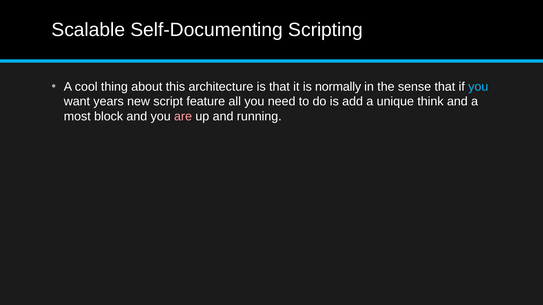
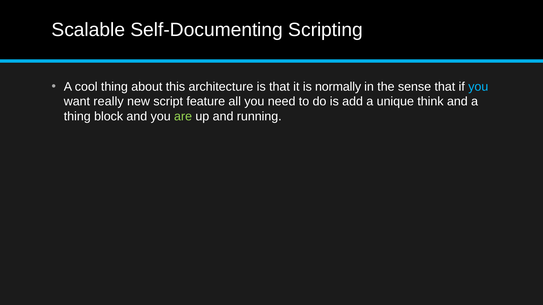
years: years -> really
most at (77, 117): most -> thing
are colour: pink -> light green
